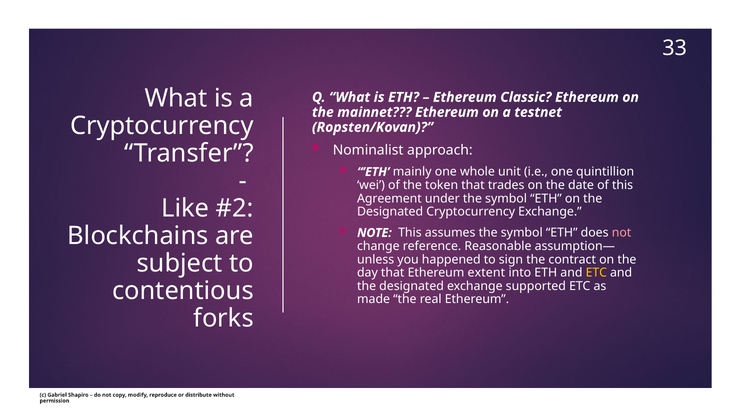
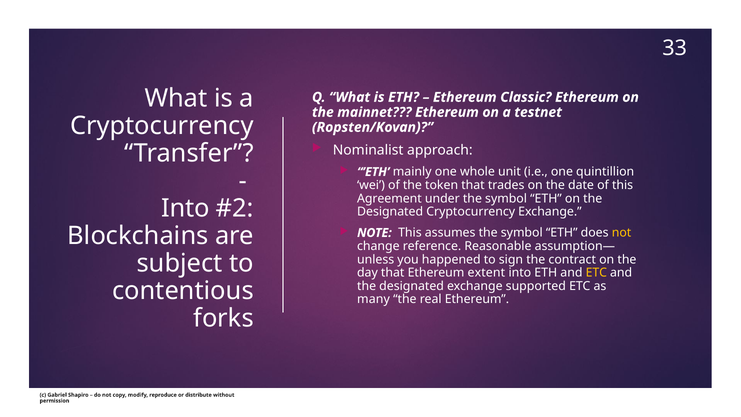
Like at (185, 208): Like -> Into
not at (622, 233) colour: pink -> yellow
made: made -> many
